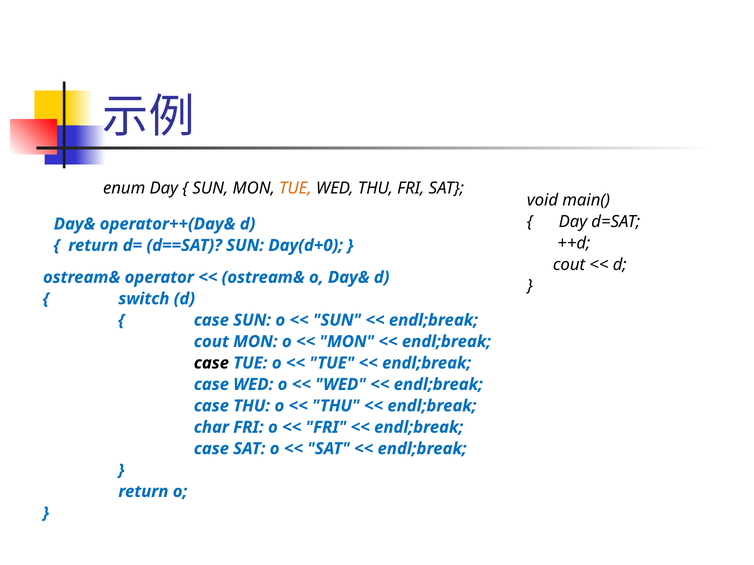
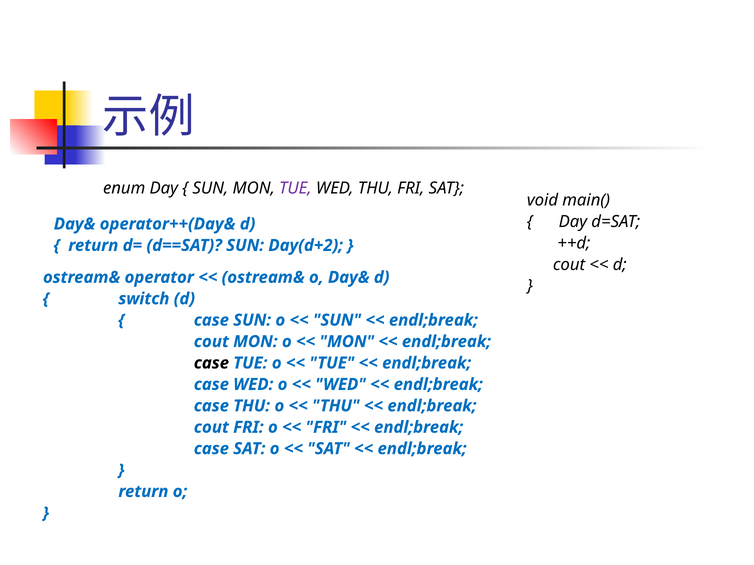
TUE at (295, 189) colour: orange -> purple
Day(d+0: Day(d+0 -> Day(d+2
char at (211, 428): char -> cout
